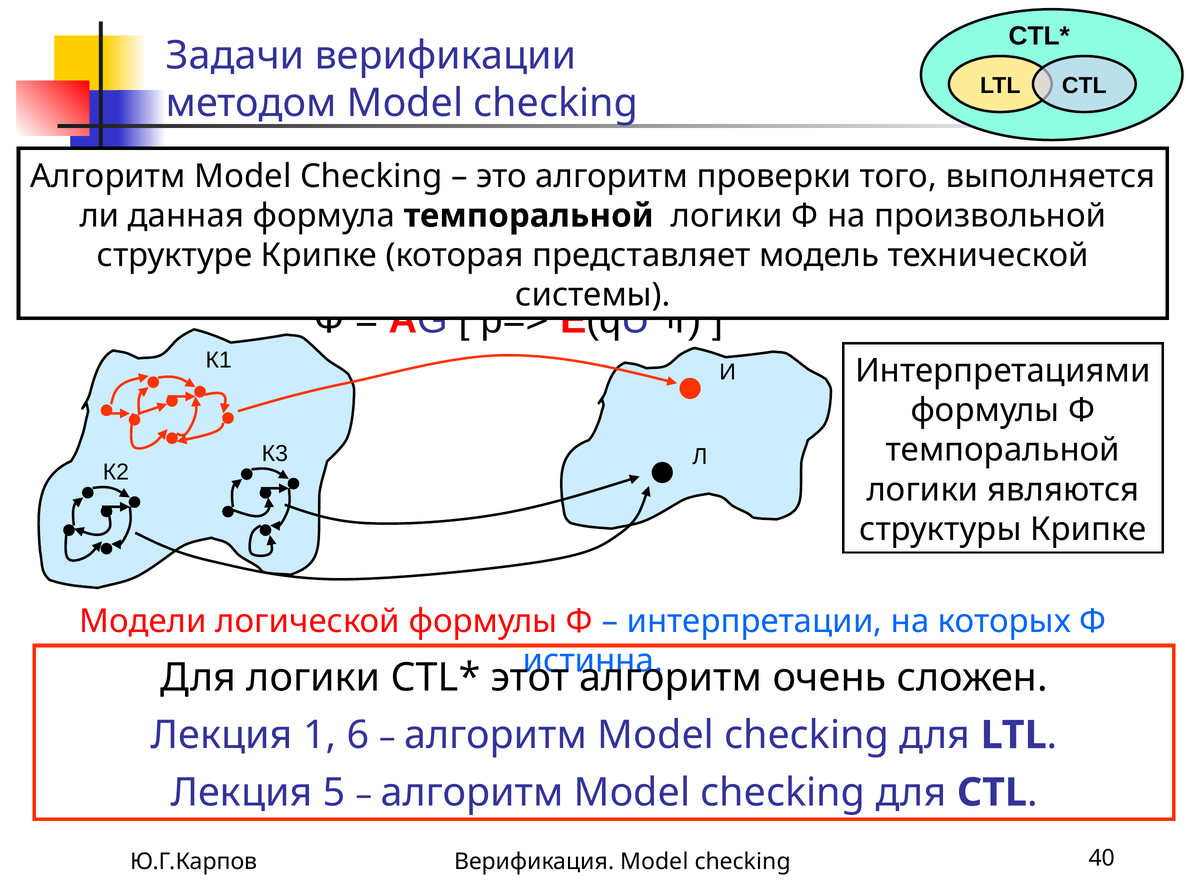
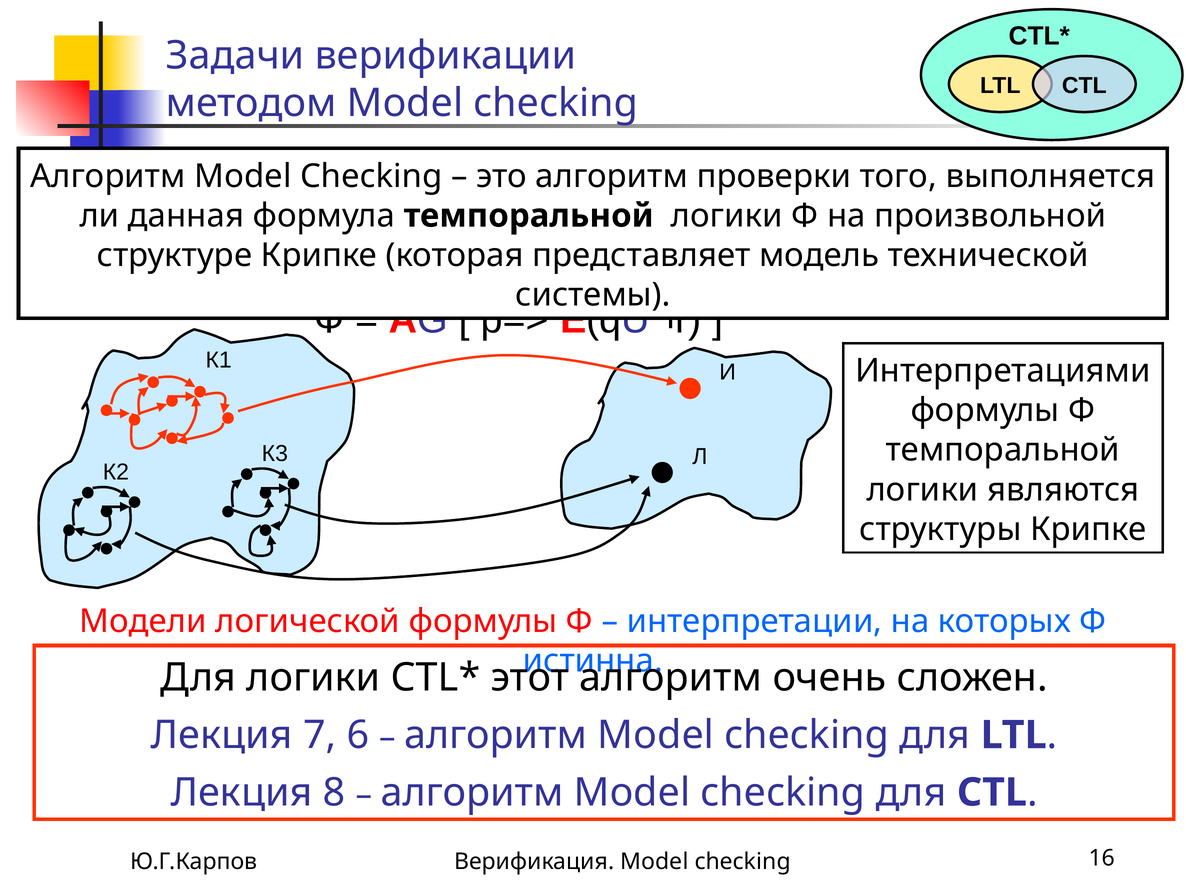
1: 1 -> 7
5: 5 -> 8
40: 40 -> 16
